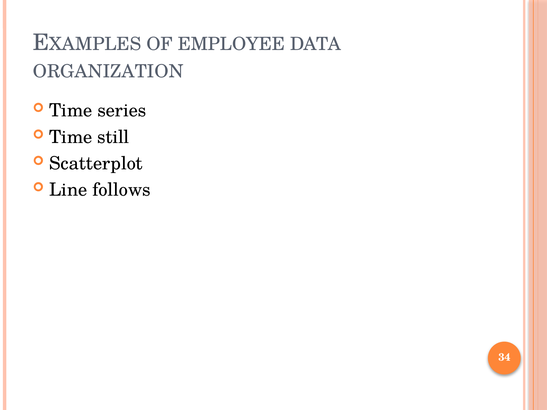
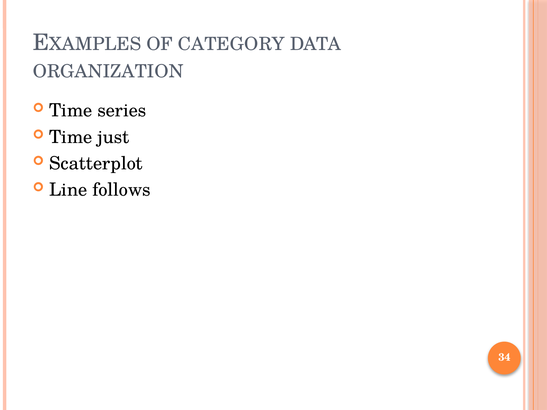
EMPLOYEE: EMPLOYEE -> CATEGORY
still: still -> just
